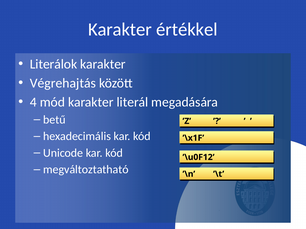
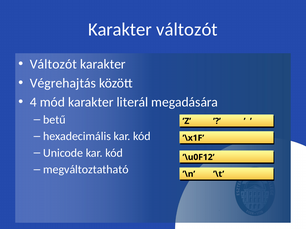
Karakter értékkel: értékkel -> változót
Literálok at (54, 64): Literálok -> Változót
